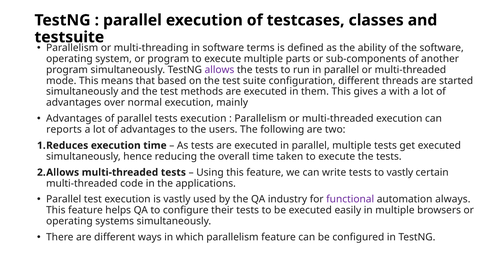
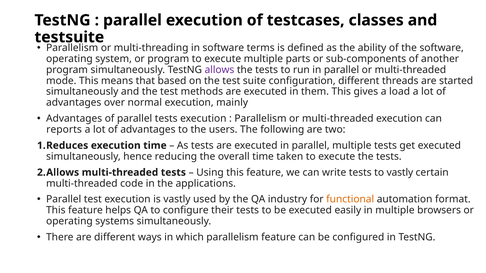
with: with -> load
functional colour: purple -> orange
always: always -> format
